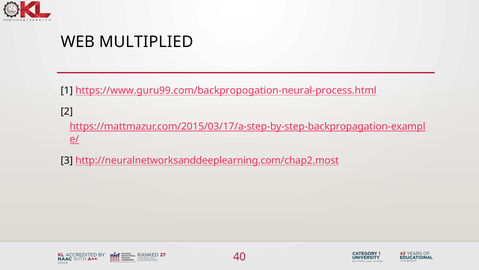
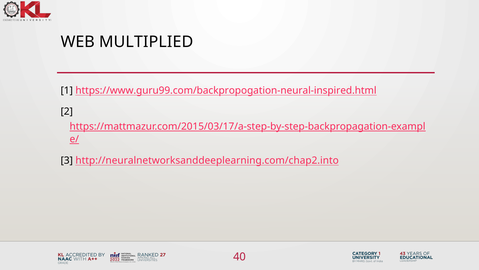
https://www.guru99.com/backpropogation-neural-process.html: https://www.guru99.com/backpropogation-neural-process.html -> https://www.guru99.com/backpropogation-neural-inspired.html
http://neuralnetworksanddeeplearning.com/chap2.most: http://neuralnetworksanddeeplearning.com/chap2.most -> http://neuralnetworksanddeeplearning.com/chap2.into
